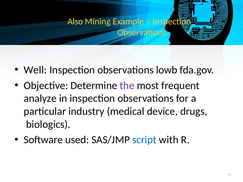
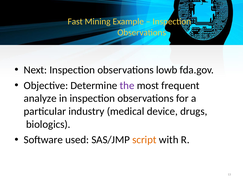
Also: Also -> Fast
Well: Well -> Next
script colour: blue -> orange
